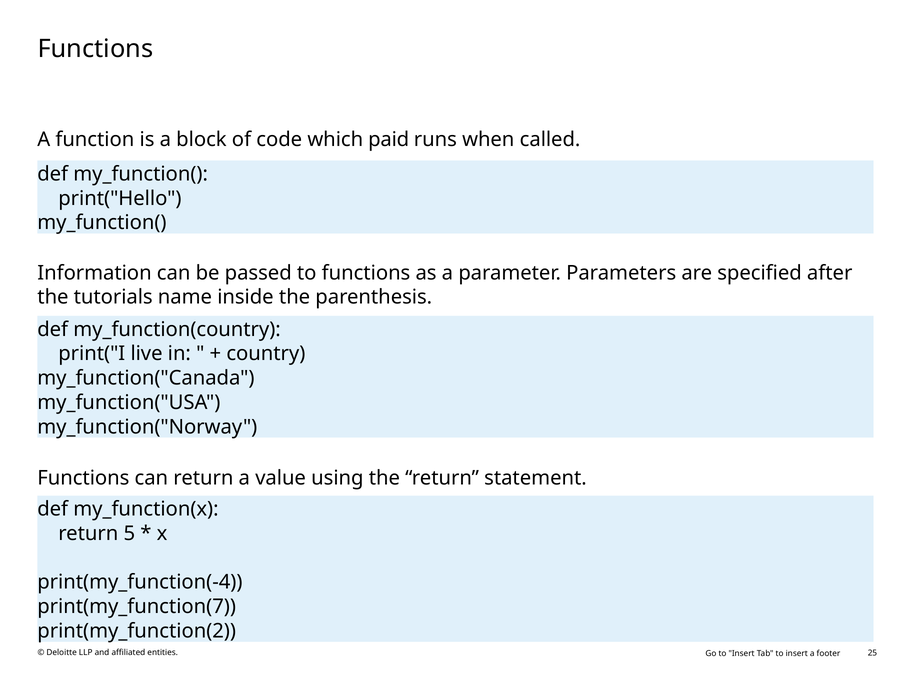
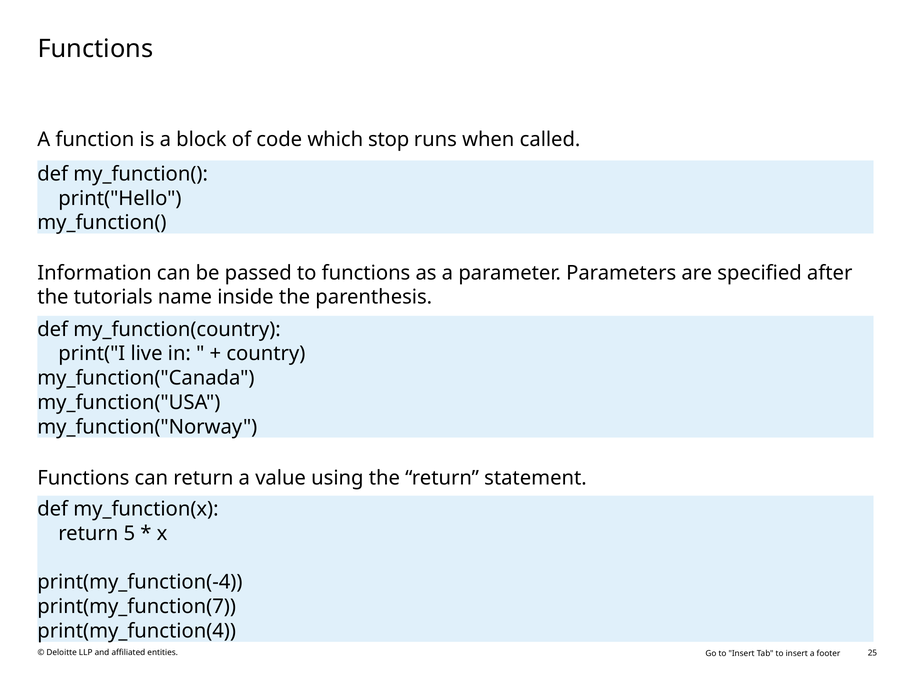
paid: paid -> stop
print(my_function(2: print(my_function(2 -> print(my_function(4
